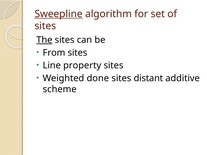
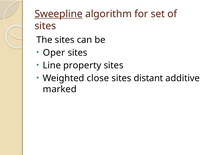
The underline: present -> none
From: From -> Oper
done: done -> close
scheme: scheme -> marked
